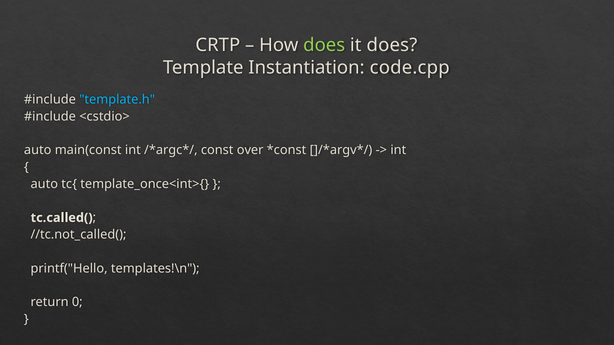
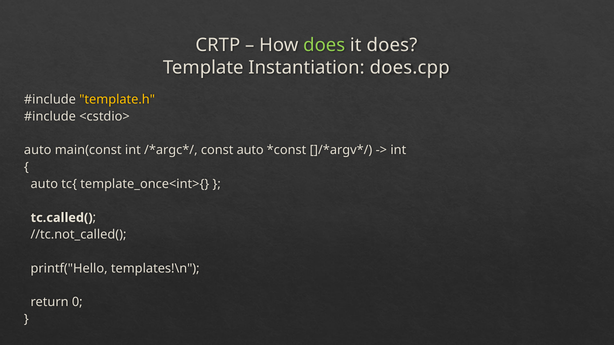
code.cpp: code.cpp -> does.cpp
template.h colour: light blue -> yellow
const over: over -> auto
